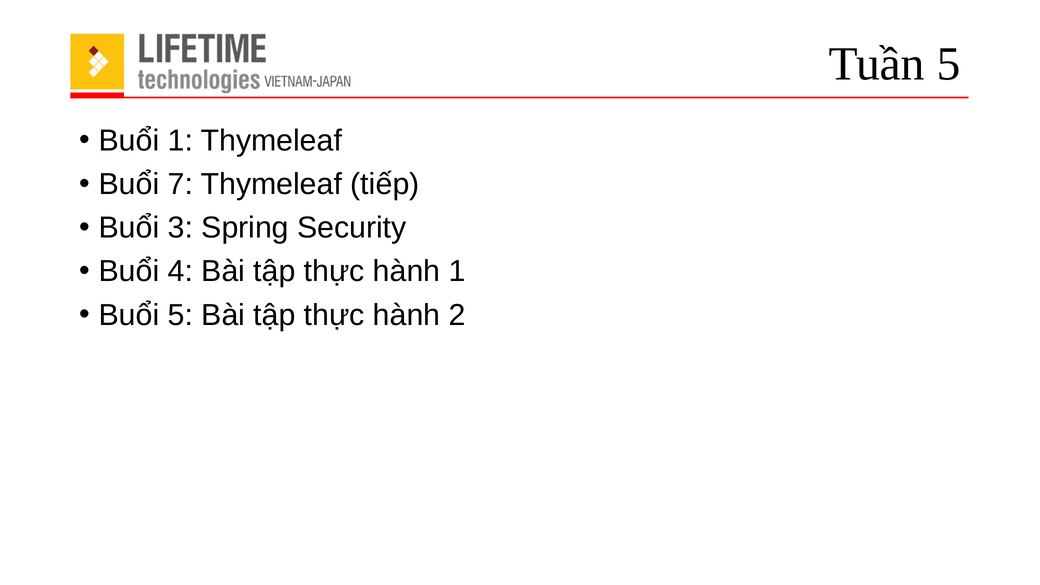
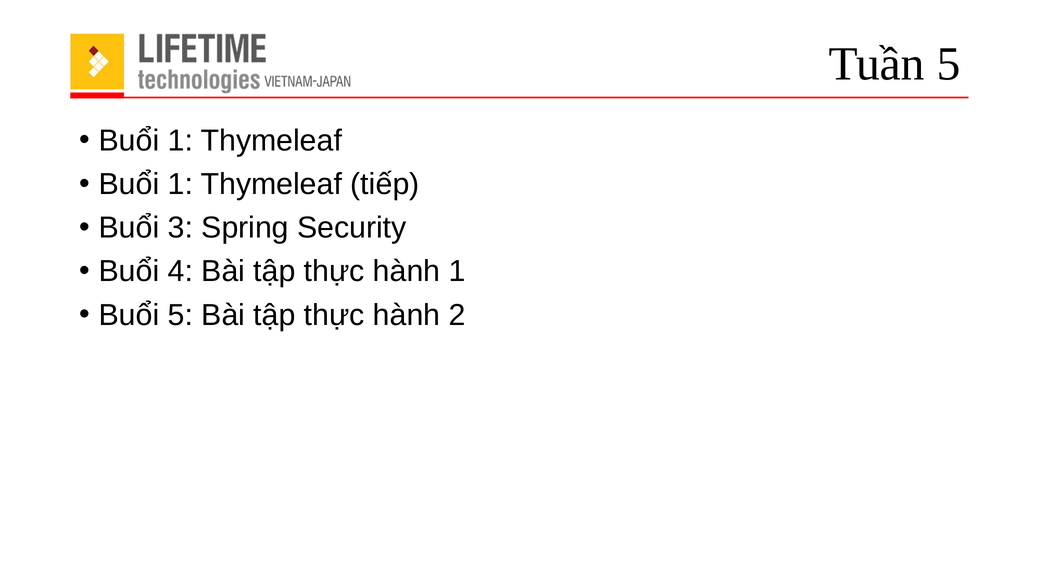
7 at (180, 184): 7 -> 1
